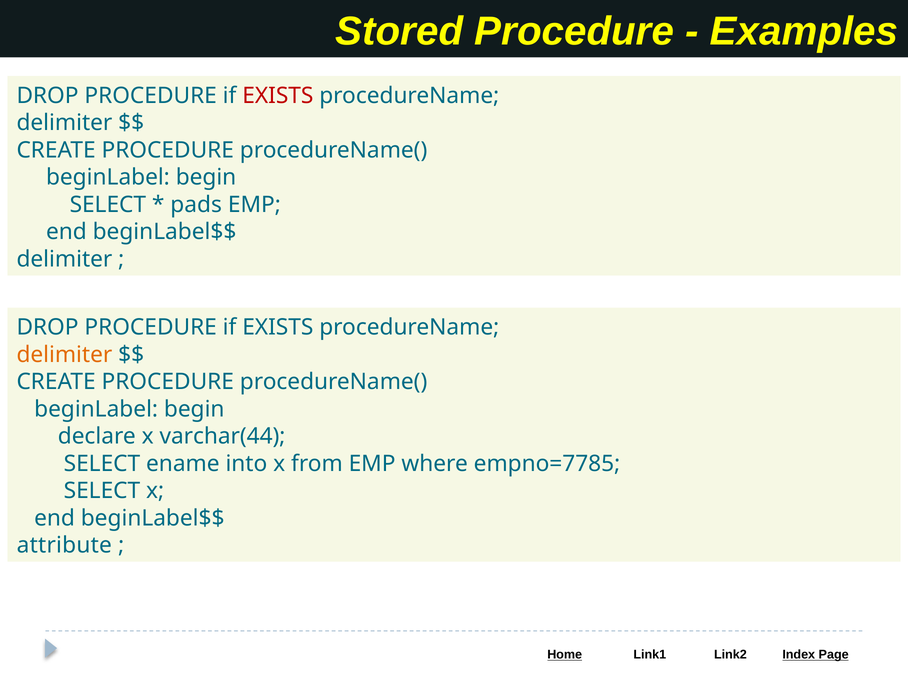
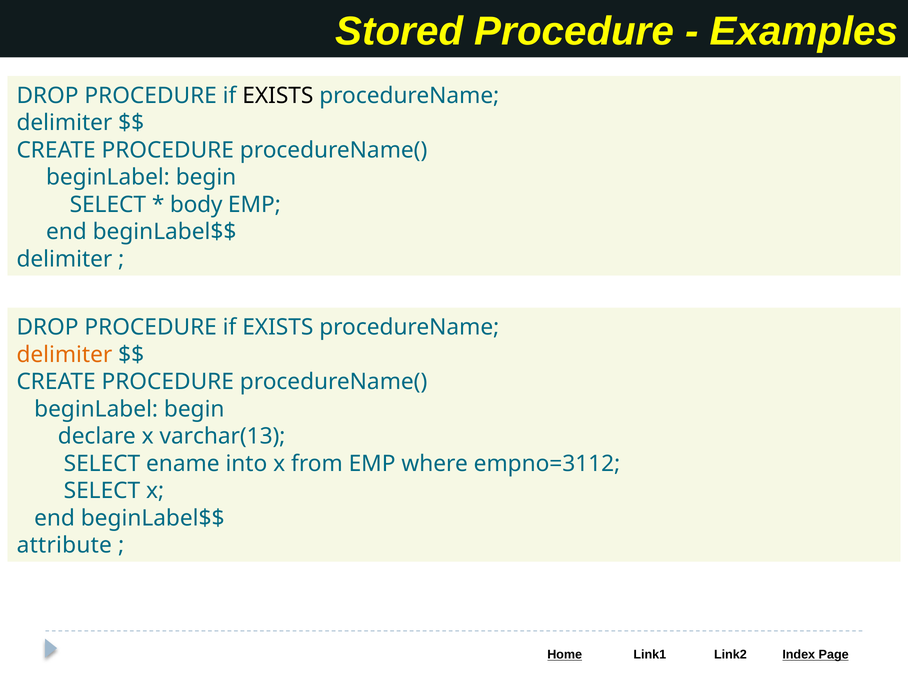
EXISTS at (278, 96) colour: red -> black
pads: pads -> body
varchar(44: varchar(44 -> varchar(13
empno=7785: empno=7785 -> empno=3112
